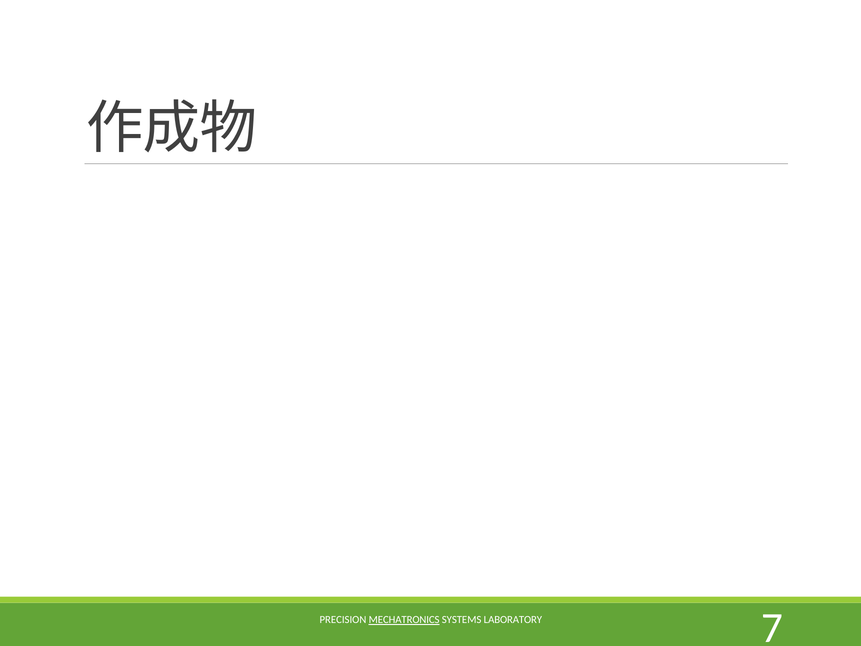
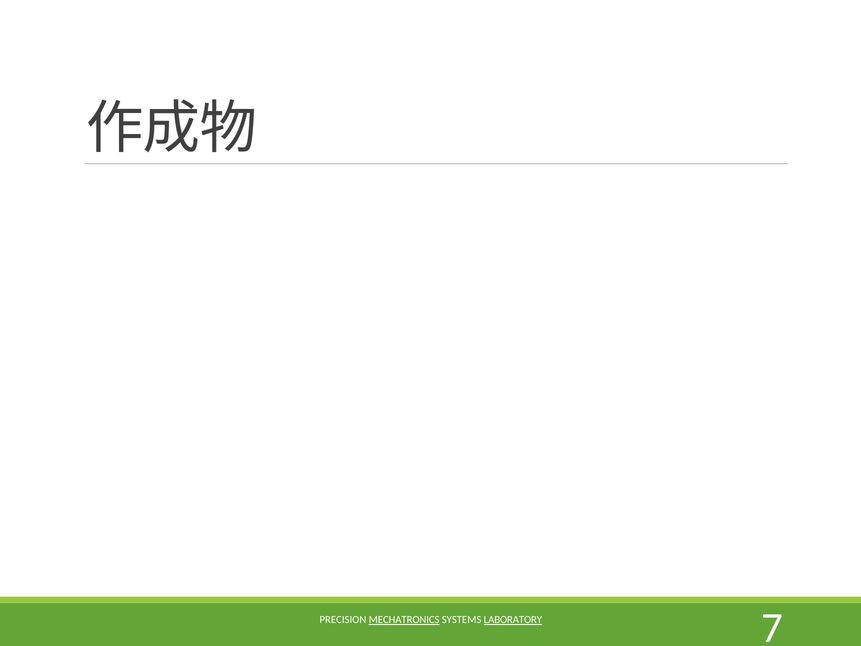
LABORATORY underline: none -> present
